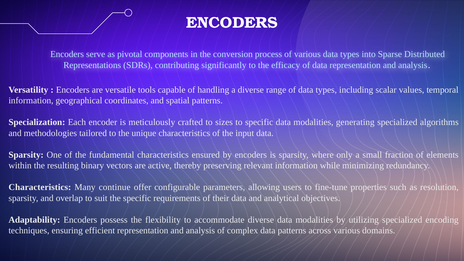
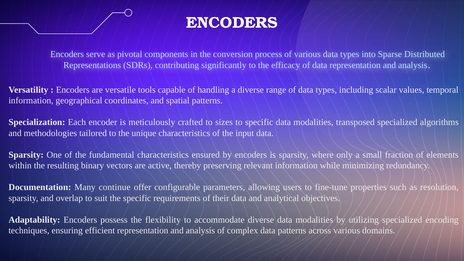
generating: generating -> transposed
Characteristics at (40, 187): Characteristics -> Documentation
